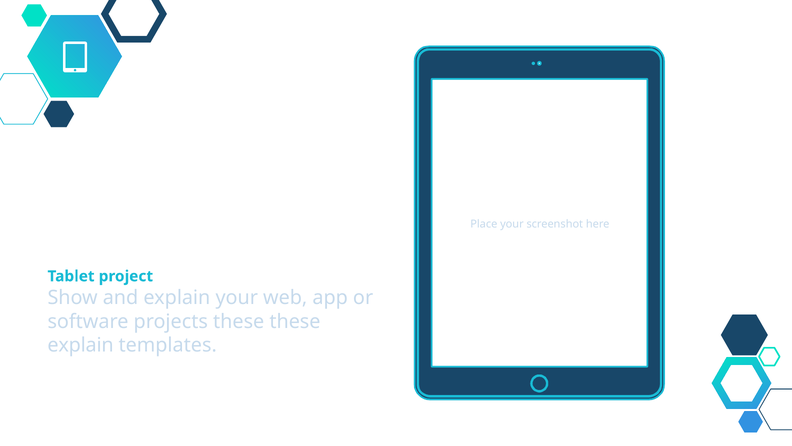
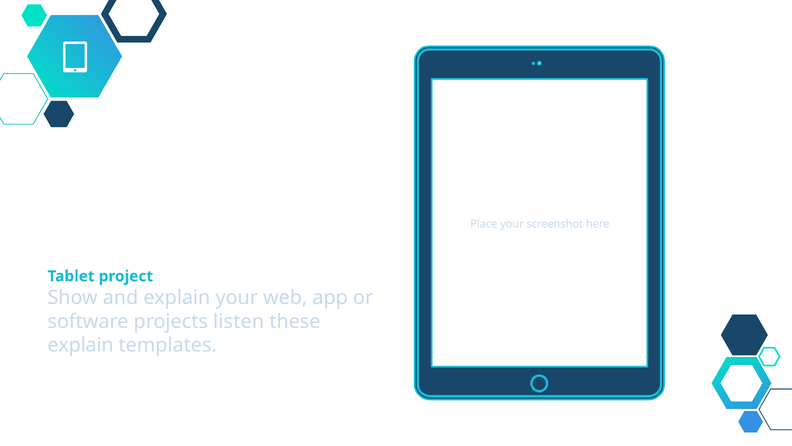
projects these: these -> listen
